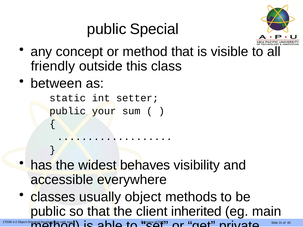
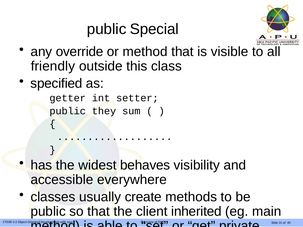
concept: concept -> override
between: between -> specified
static: static -> getter
your: your -> they
object: object -> create
